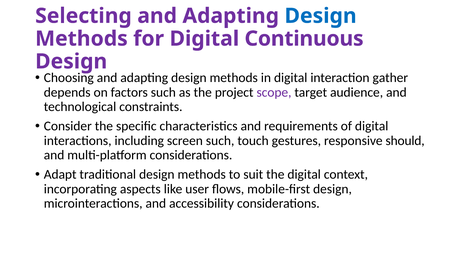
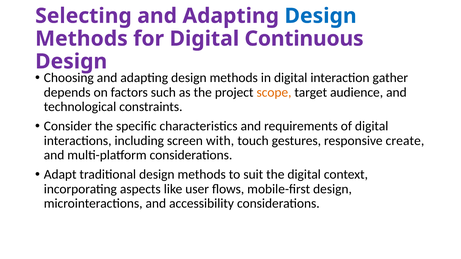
scope colour: purple -> orange
screen such: such -> with
should: should -> create
